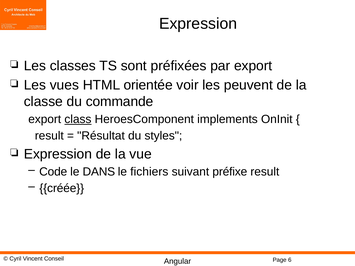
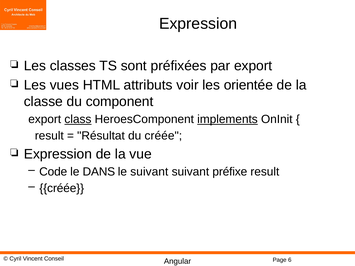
orientée: orientée -> attributs
peuvent: peuvent -> orientée
commande: commande -> component
implements underline: none -> present
du styles: styles -> créée
le fichiers: fichiers -> suivant
